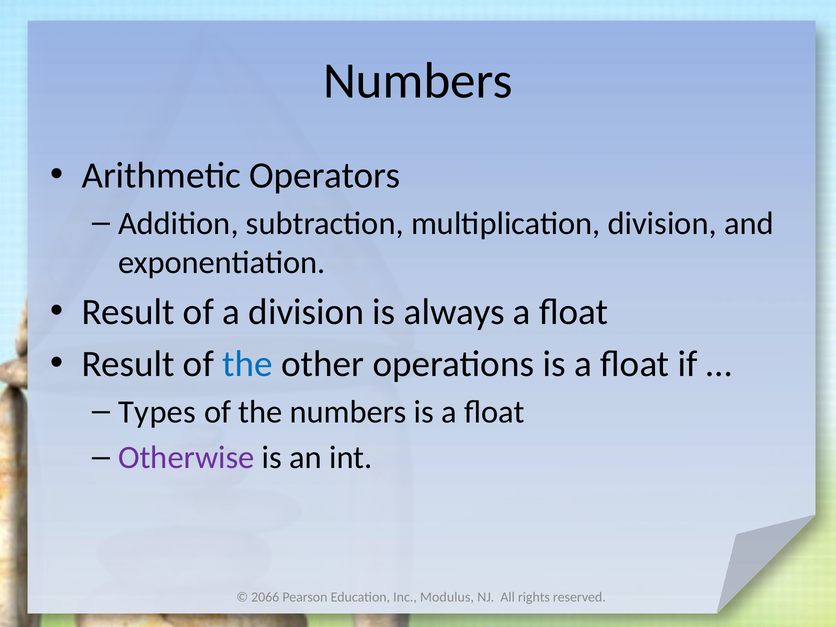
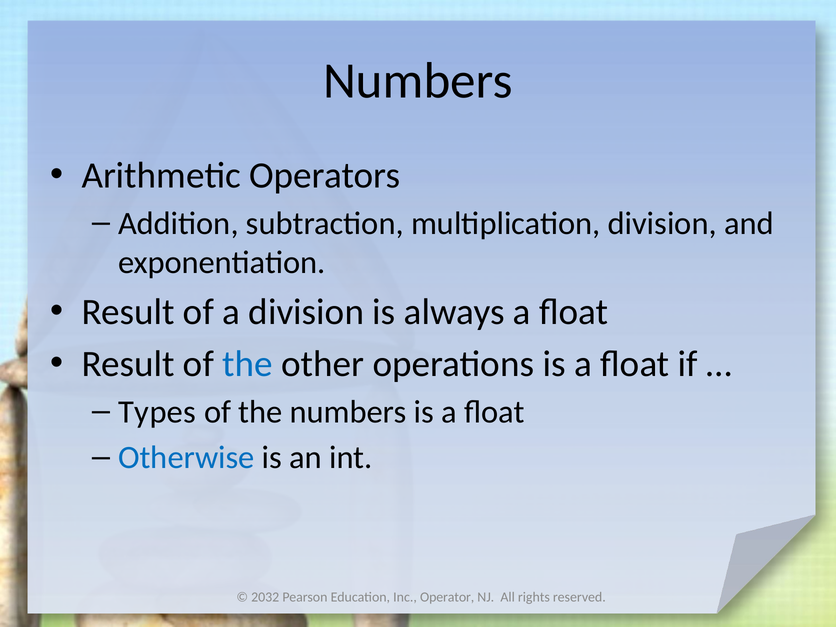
Otherwise colour: purple -> blue
2066: 2066 -> 2032
Modulus: Modulus -> Operator
